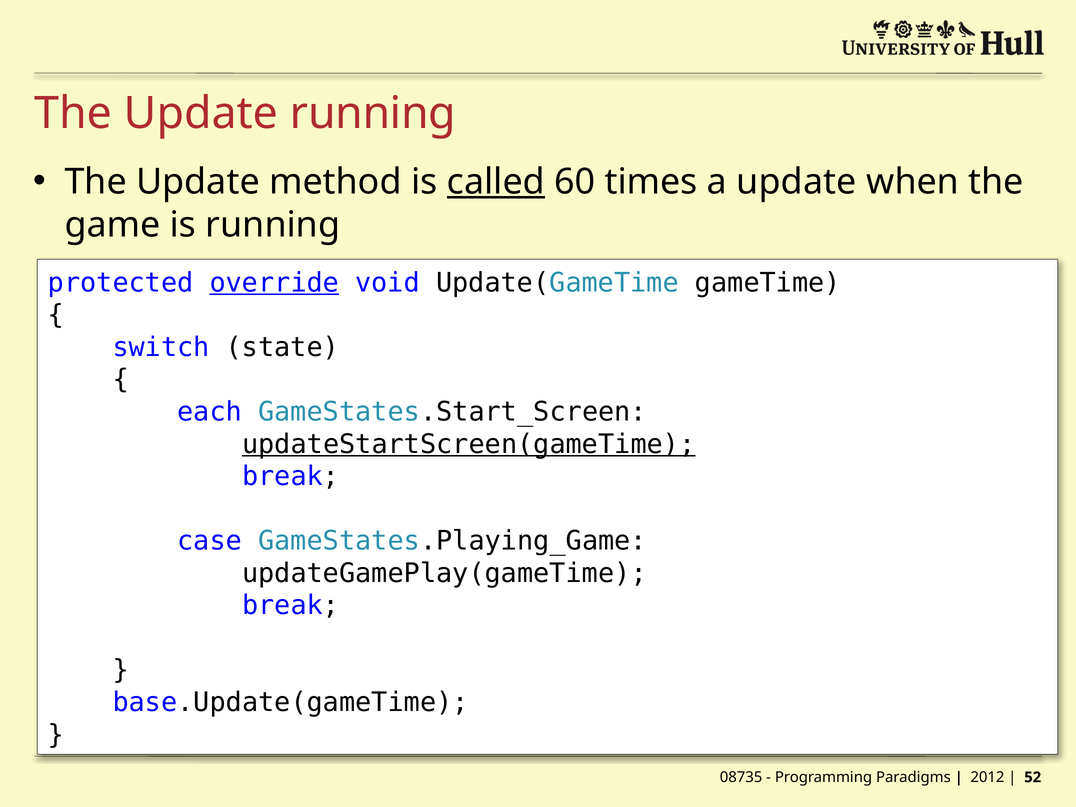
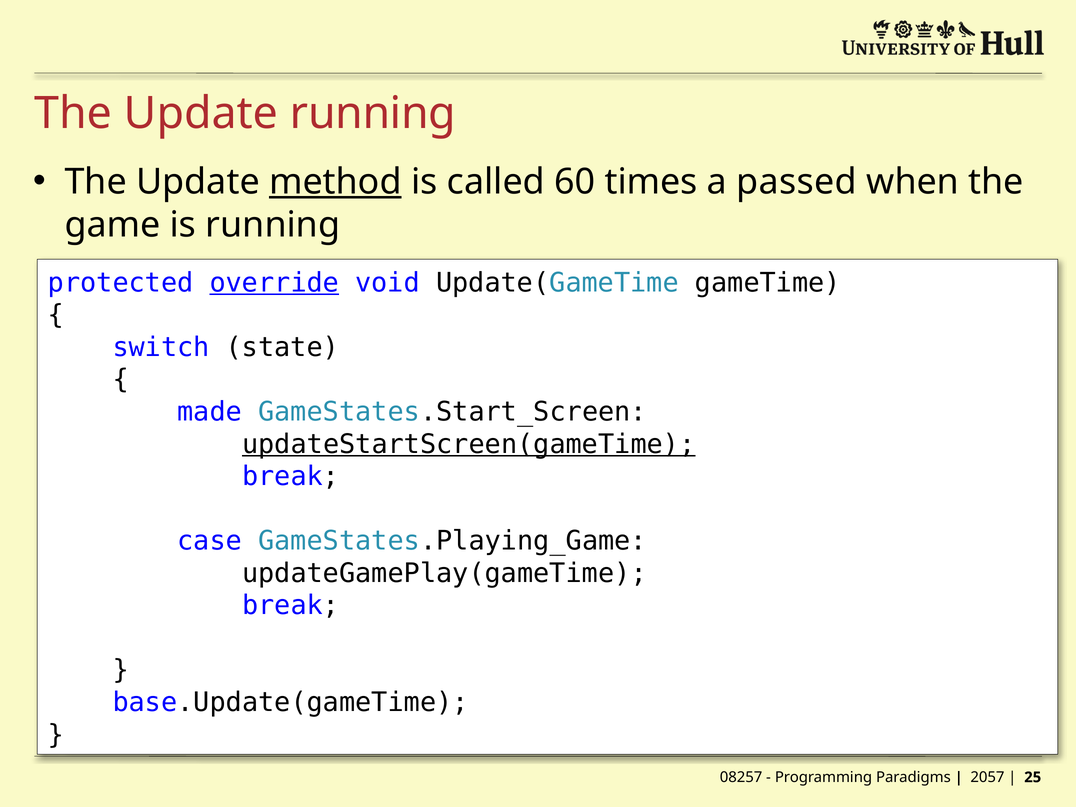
method underline: none -> present
called underline: present -> none
a update: update -> passed
each: each -> made
08735: 08735 -> 08257
2012: 2012 -> 2057
52: 52 -> 25
